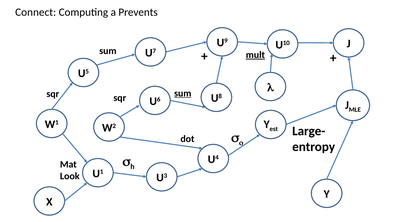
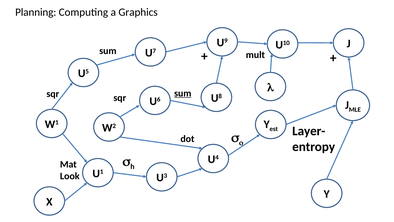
Connect: Connect -> Planning
Prevents: Prevents -> Graphics
mult underline: present -> none
Large-: Large- -> Layer-
